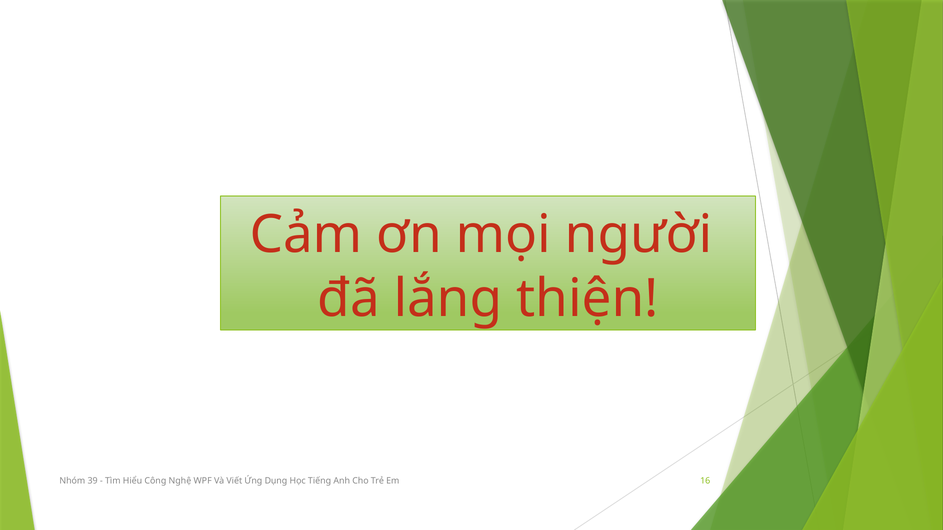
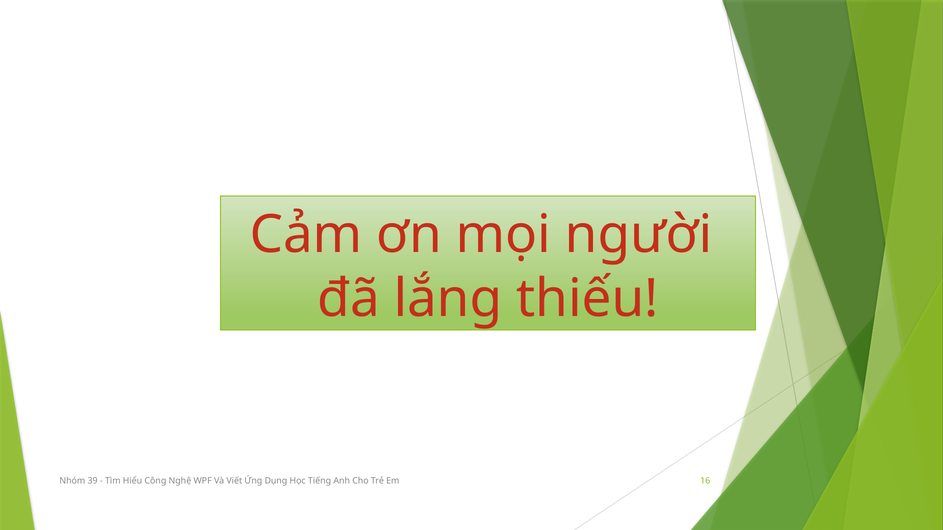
thiện: thiện -> thiếu
